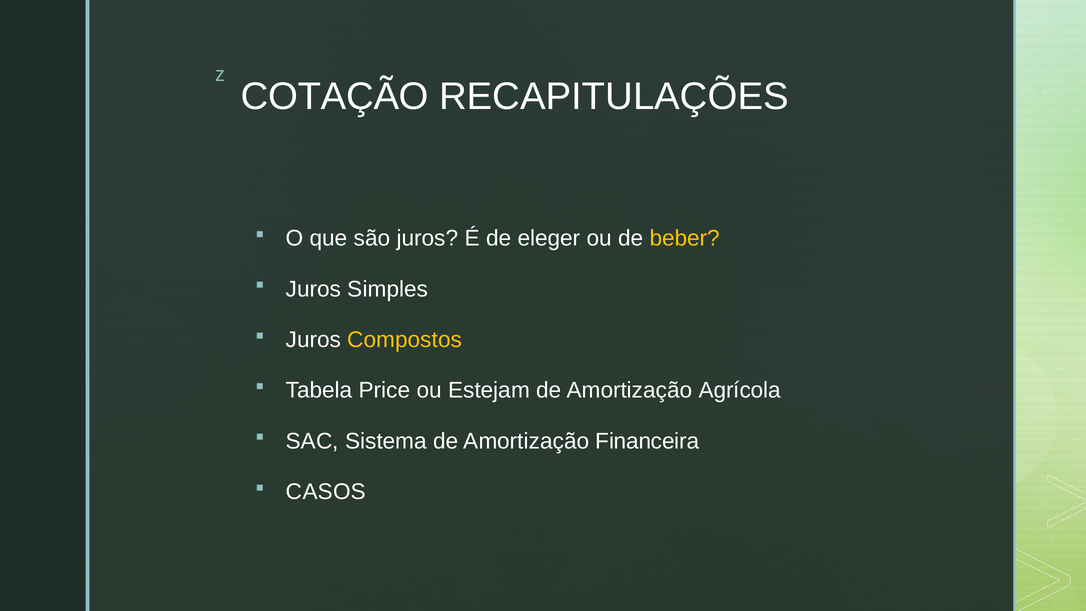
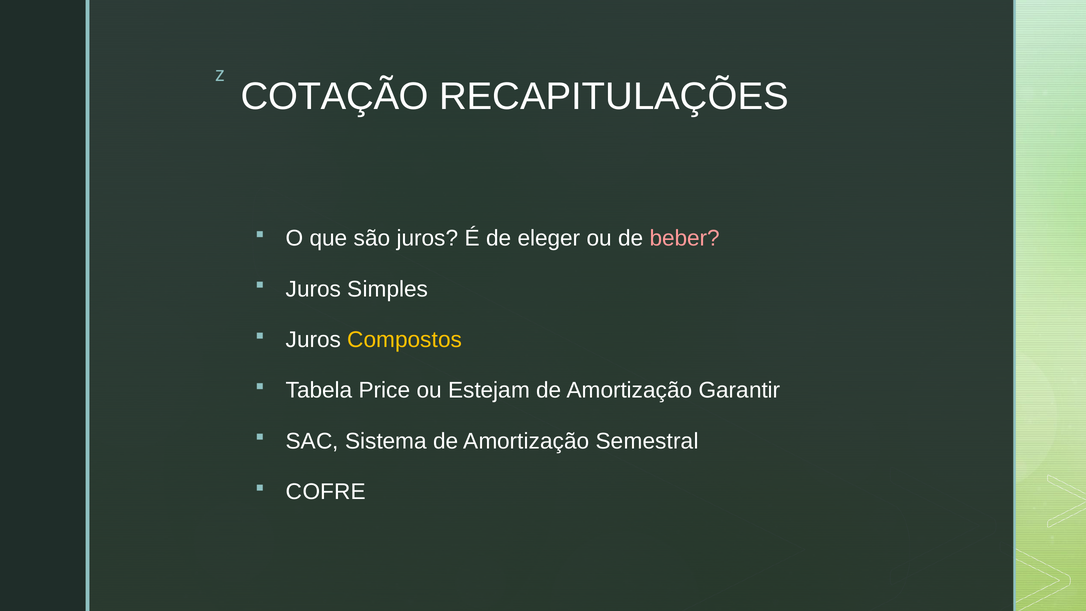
beber colour: yellow -> pink
Agrícola: Agrícola -> Garantir
Financeira: Financeira -> Semestral
CASOS: CASOS -> COFRE
